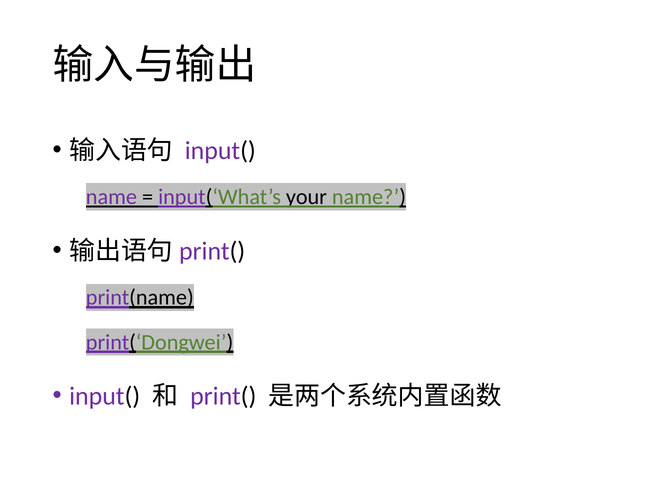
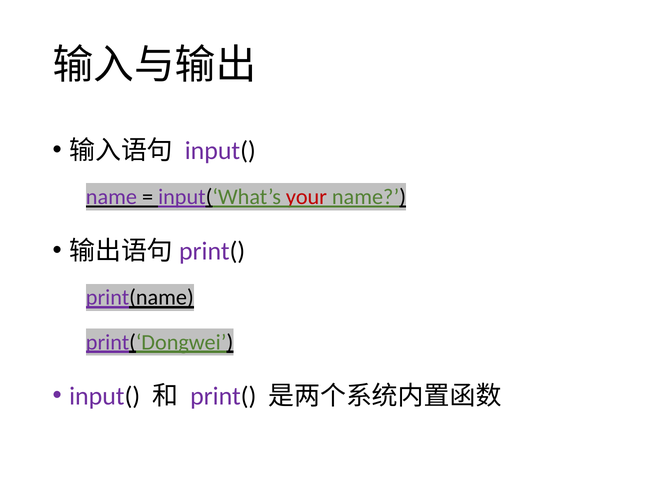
your colour: black -> red
